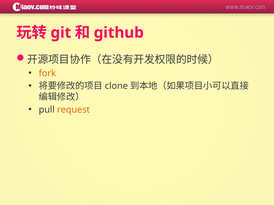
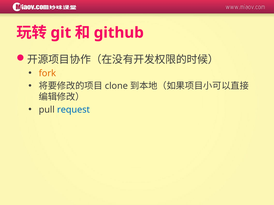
request colour: orange -> blue
